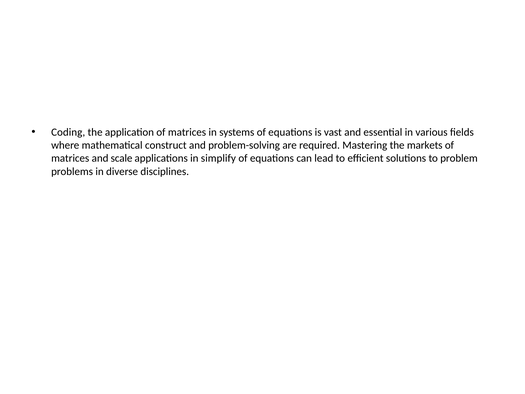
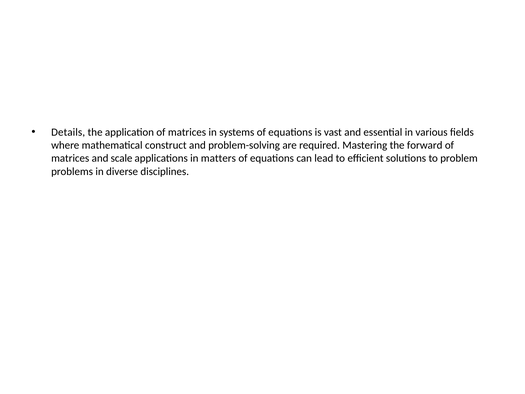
Coding: Coding -> Details
markets: markets -> forward
simplify: simplify -> matters
